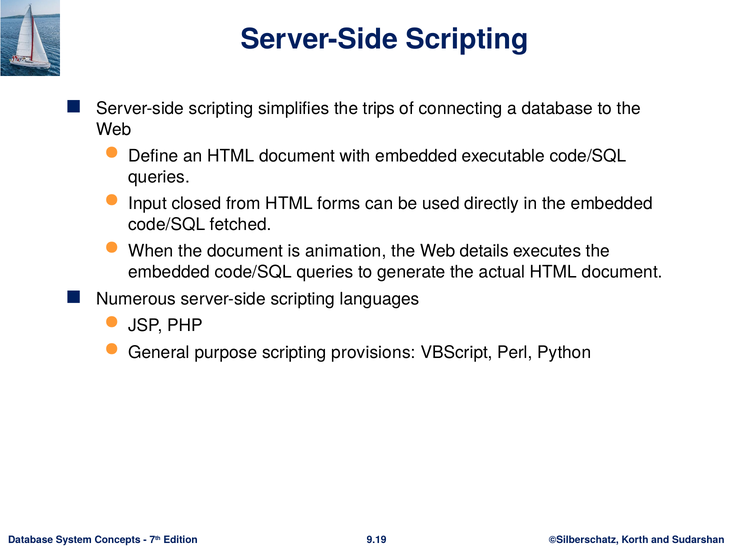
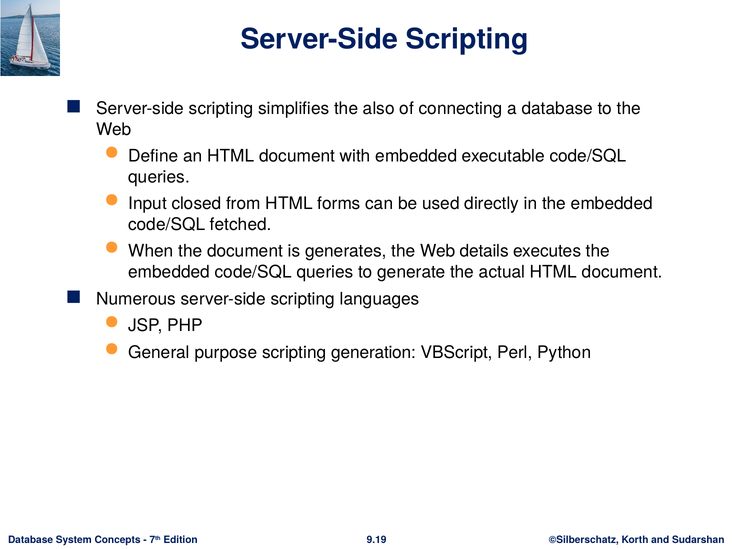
trips: trips -> also
animation: animation -> generates
provisions: provisions -> generation
